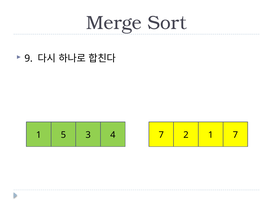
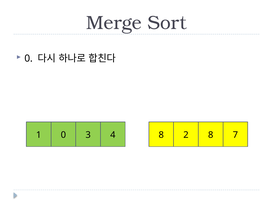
9 at (29, 58): 9 -> 0
1 5: 5 -> 0
4 7: 7 -> 8
2 1: 1 -> 8
